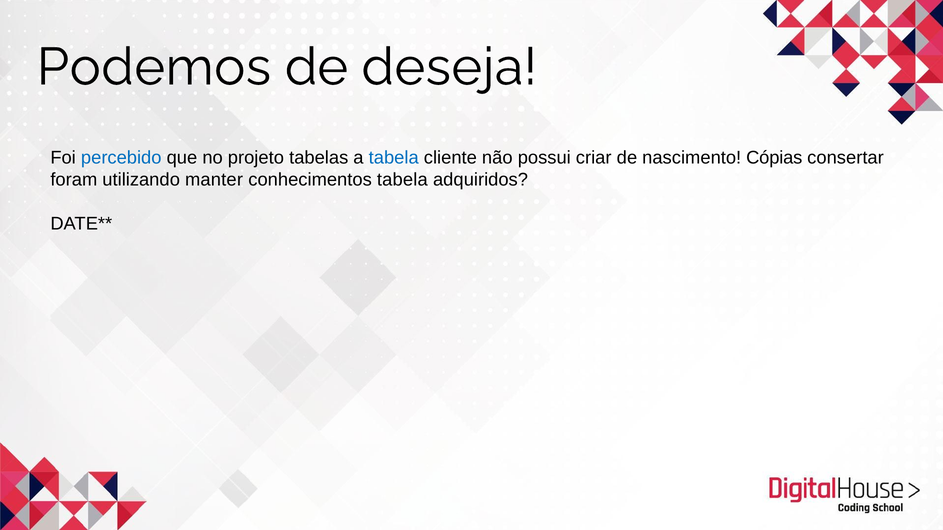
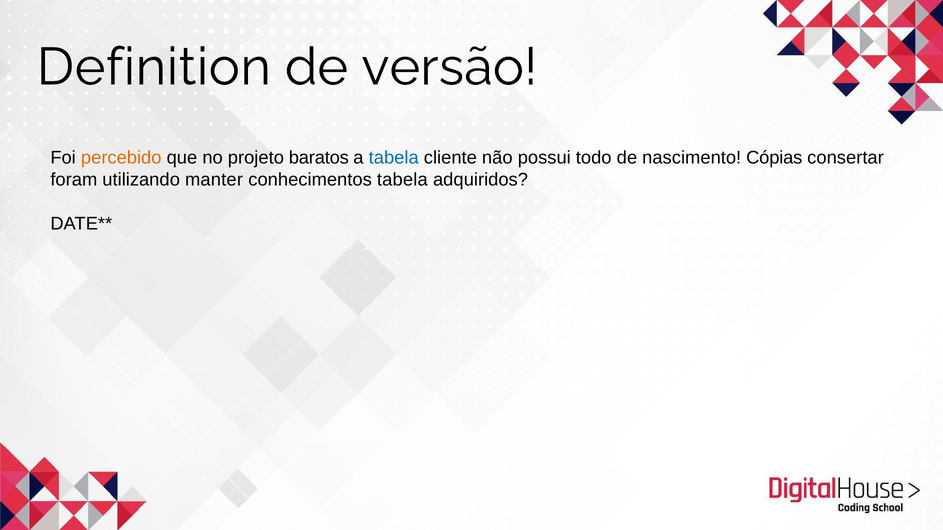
Podemos: Podemos -> Definition
deseja: deseja -> versão
percebido colour: blue -> orange
tabelas: tabelas -> baratos
criar: criar -> todo
